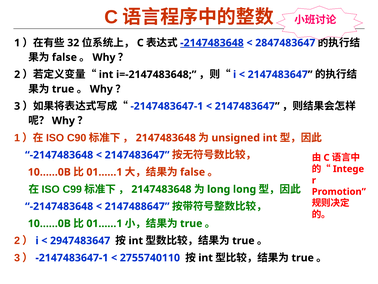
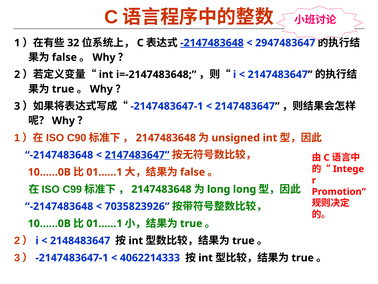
2847483647: 2847483647 -> 2947483647
2147483647 at (137, 155) underline: none -> present
2147488647: 2147488647 -> 7035823926
2947483647: 2947483647 -> 2148483647
2755740110: 2755740110 -> 4062214333
